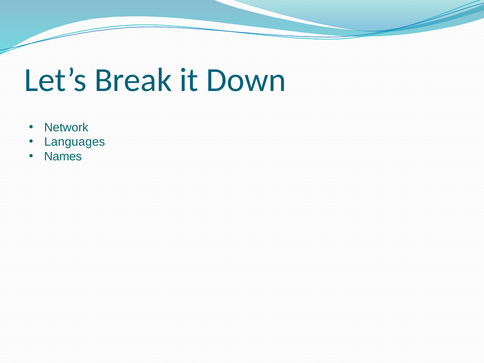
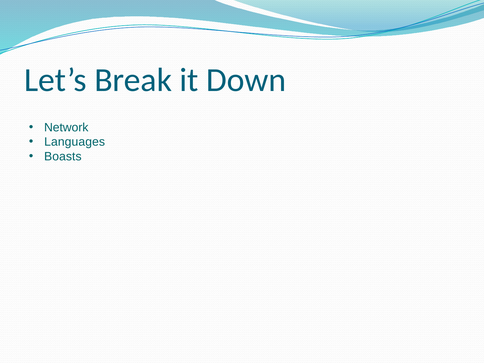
Names: Names -> Boasts
